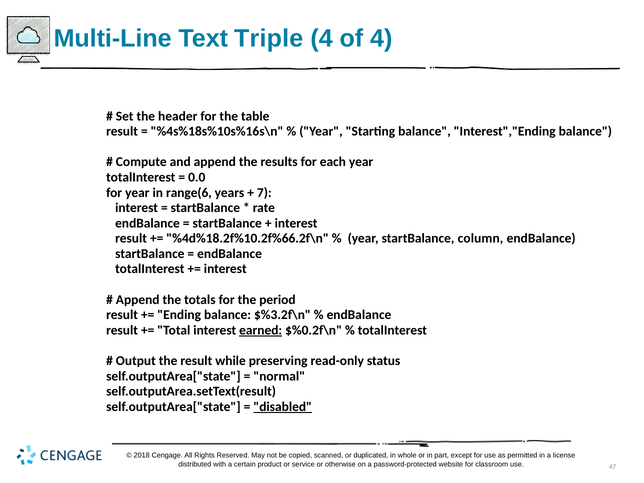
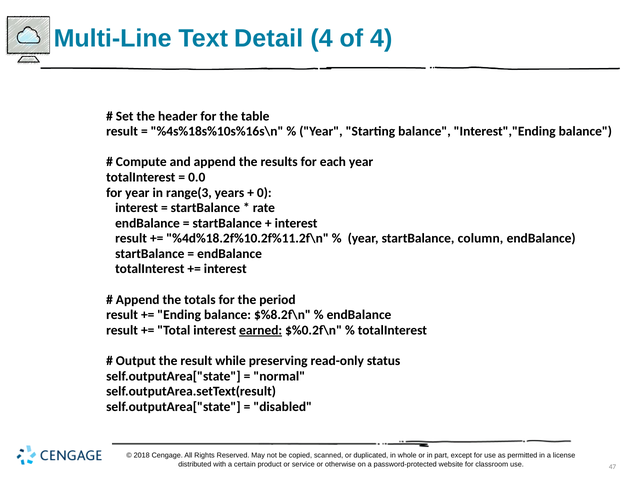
Triple: Triple -> Detail
range(6: range(6 -> range(3
7: 7 -> 0
%4d%18.2f%10.2f%66.2f\n: %4d%18.2f%10.2f%66.2f\n -> %4d%18.2f%10.2f%11.2f\n
$%3.2f\n: $%3.2f\n -> $%8.2f\n
disabled underline: present -> none
